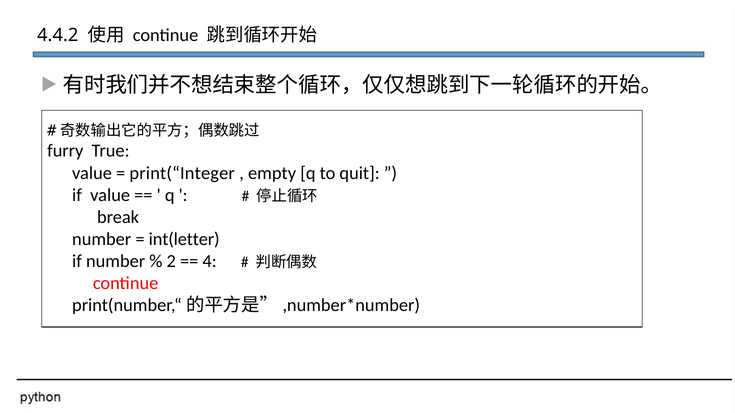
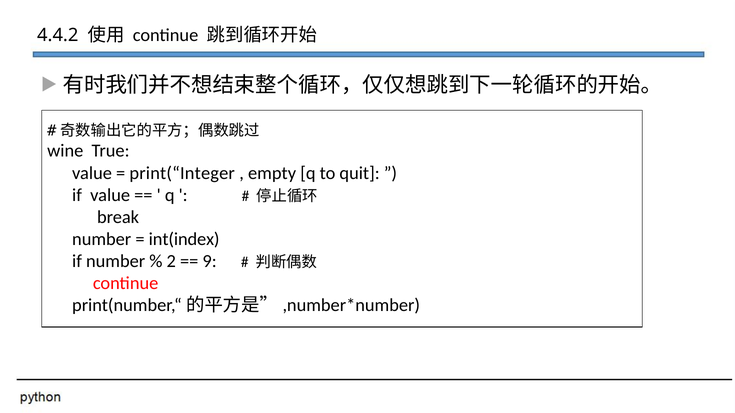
furry: furry -> wine
int(letter: int(letter -> int(index
4: 4 -> 9
